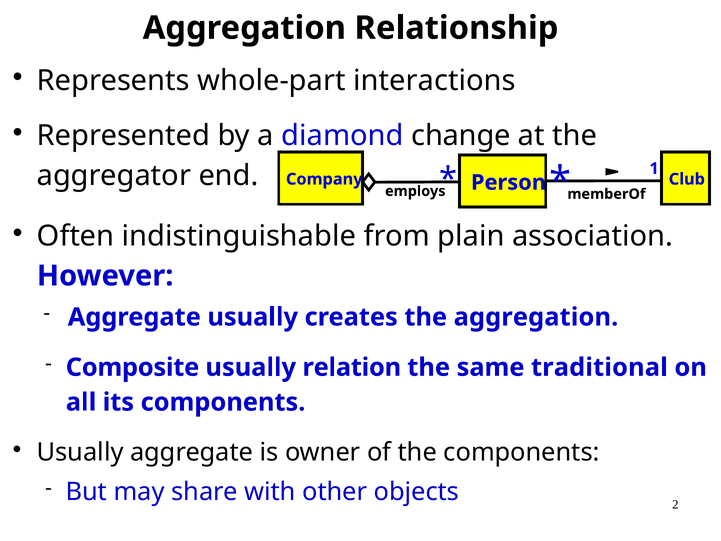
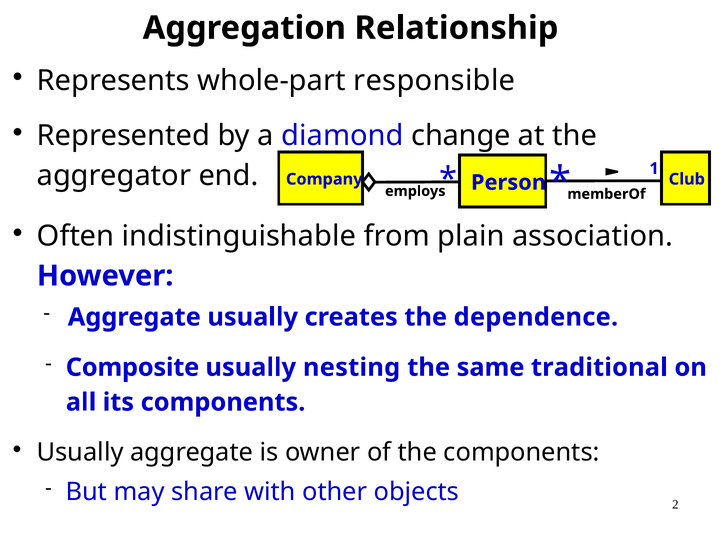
interactions: interactions -> responsible
the aggregation: aggregation -> dependence
relation: relation -> nesting
